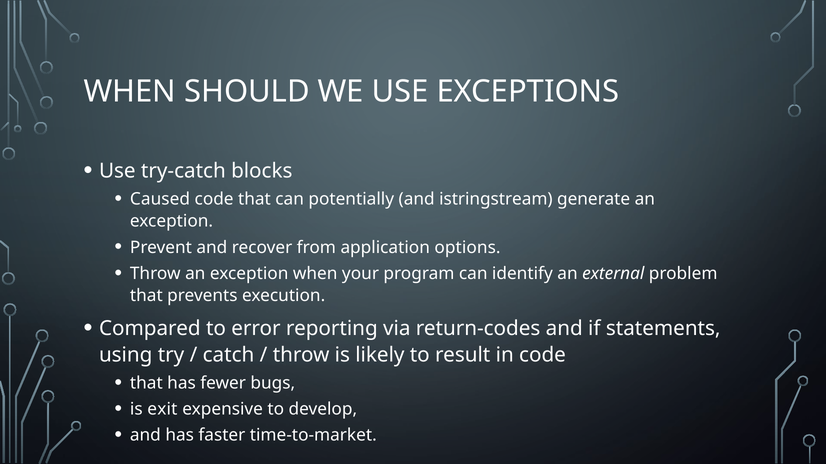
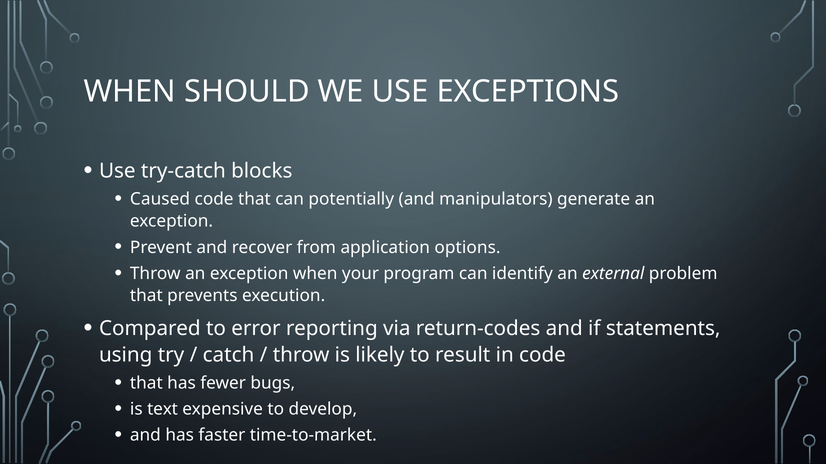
istringstream: istringstream -> manipulators
exit: exit -> text
